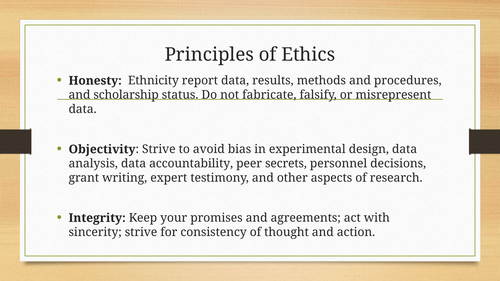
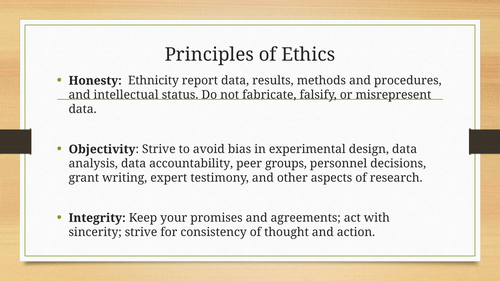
scholarship: scholarship -> intellectual
secrets: secrets -> groups
